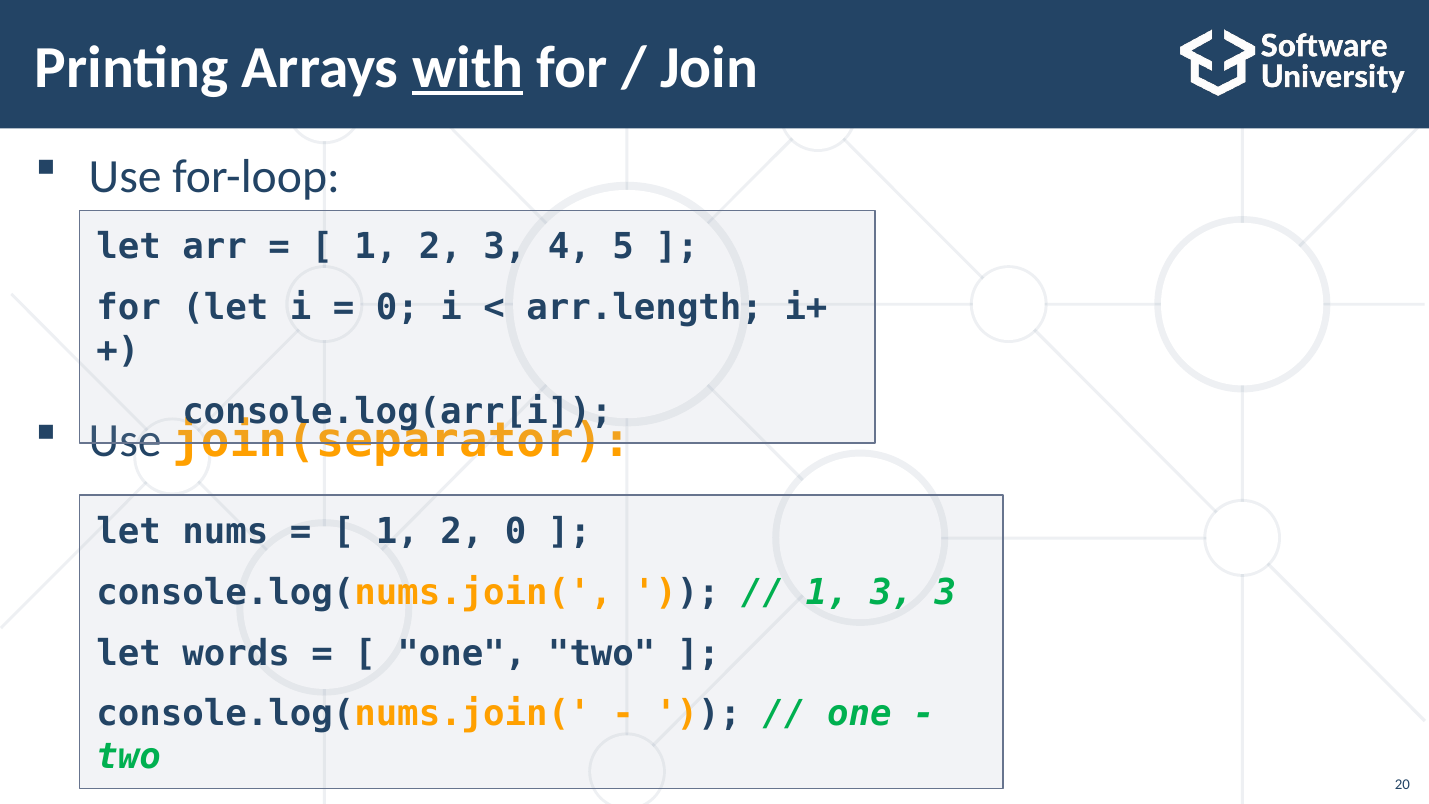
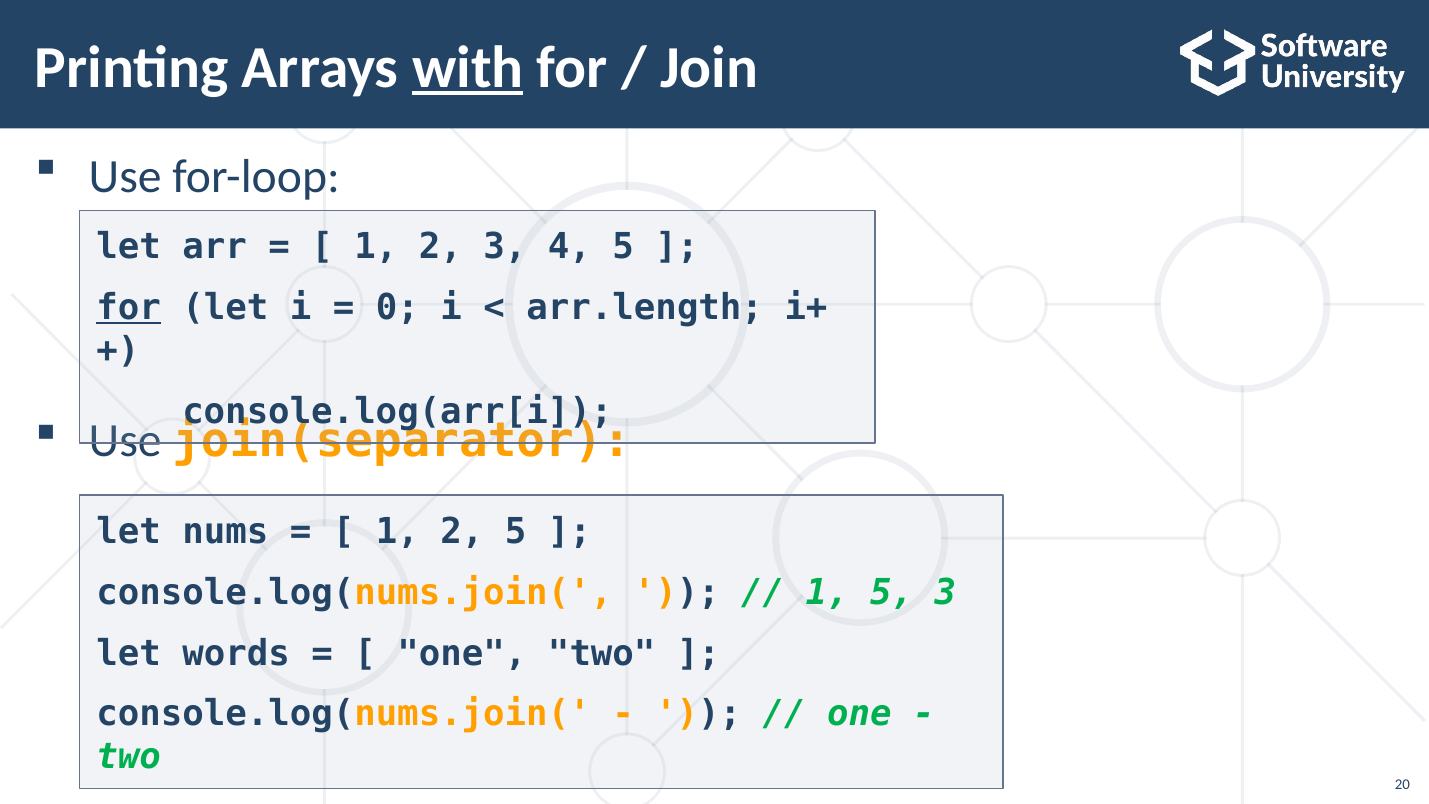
for at (129, 308) underline: none -> present
2 0: 0 -> 5
1 3: 3 -> 5
